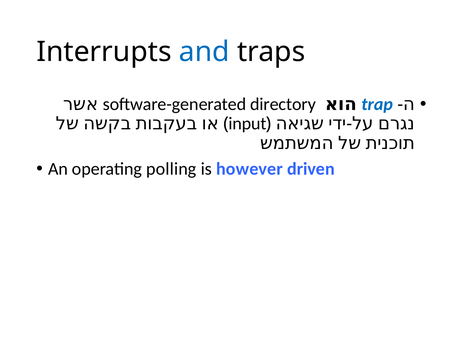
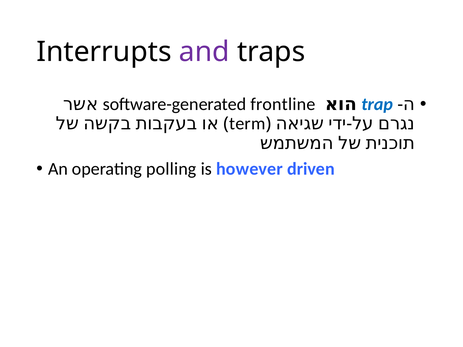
and colour: blue -> purple
directory: directory -> frontline
input: input -> term
